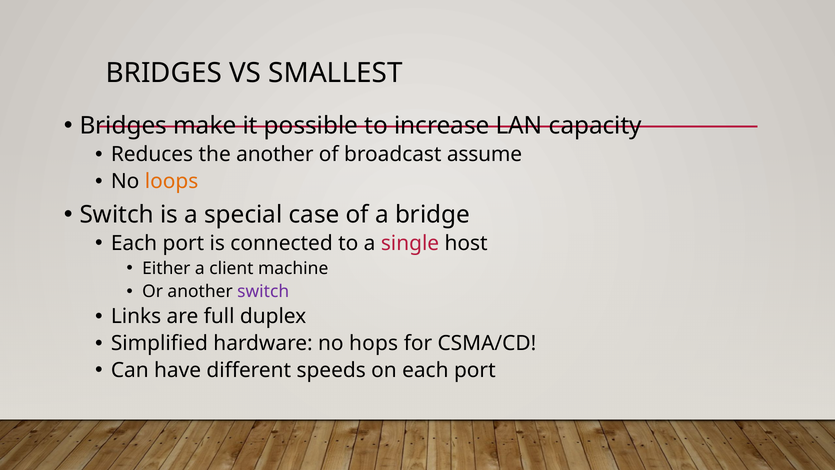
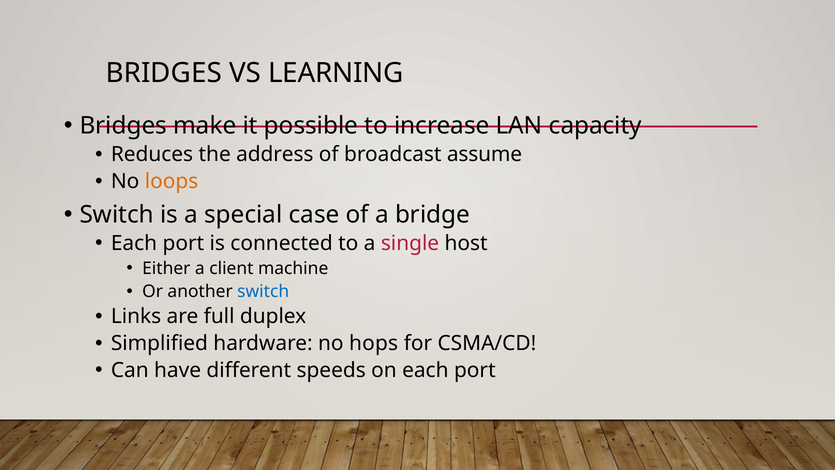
SMALLEST: SMALLEST -> LEARNING
the another: another -> address
switch at (263, 291) colour: purple -> blue
